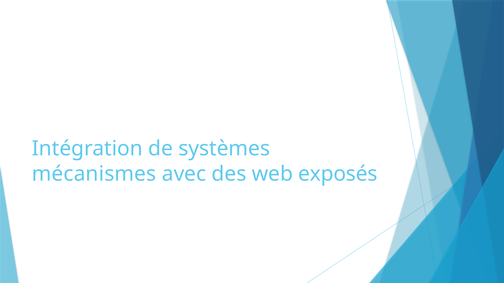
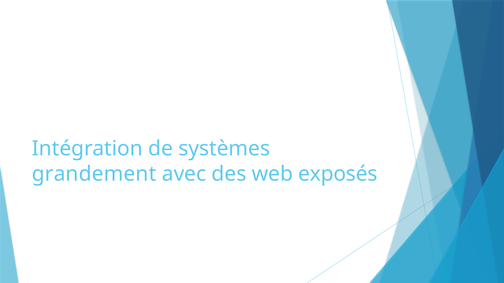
mécanismes: mécanismes -> grandement
